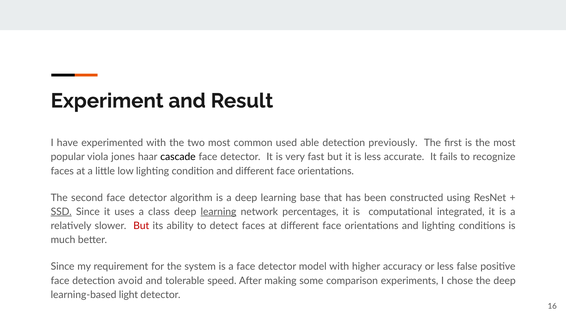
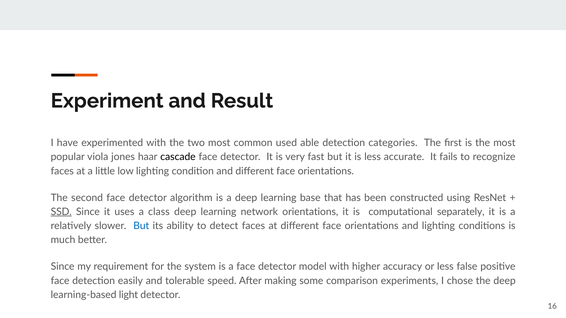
previously: previously -> categories
learning at (219, 212) underline: present -> none
network percentages: percentages -> orientations
integrated: integrated -> separately
But at (141, 226) colour: red -> blue
avoid: avoid -> easily
